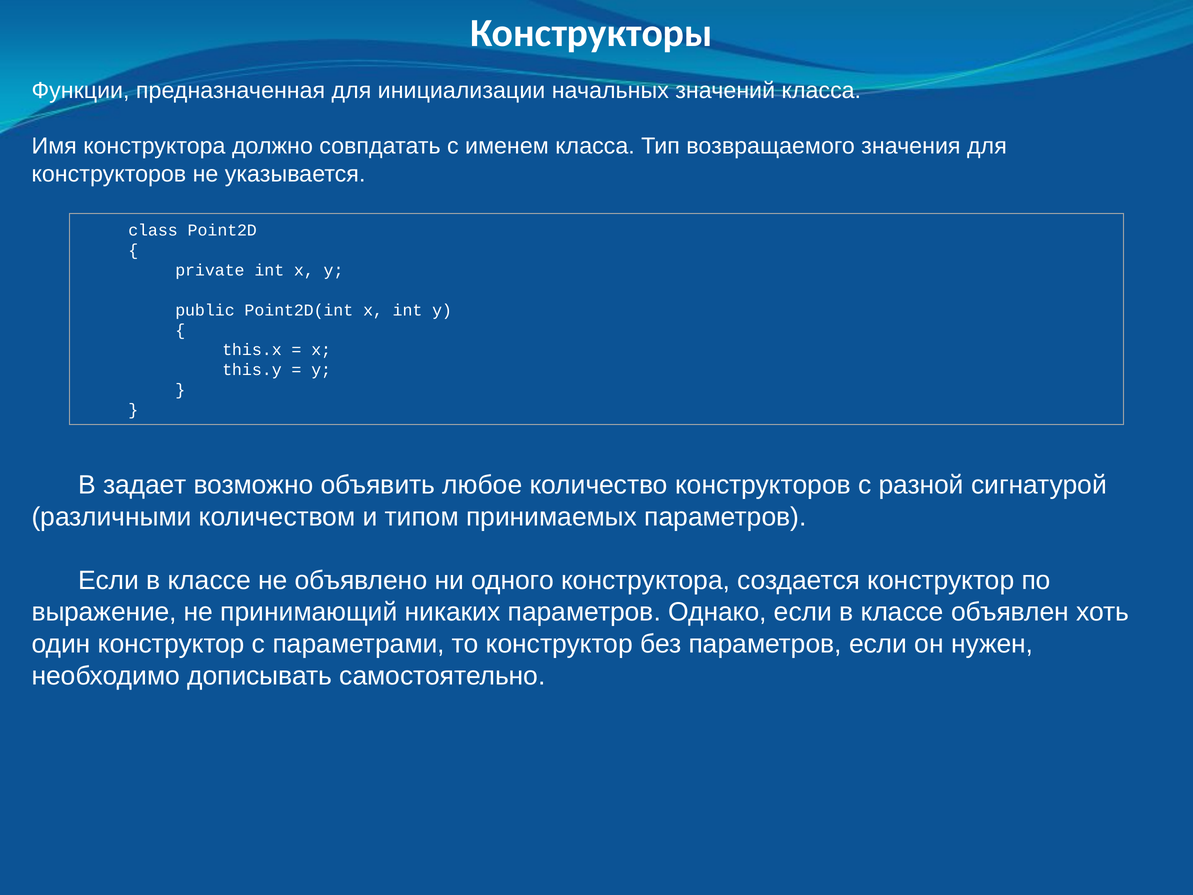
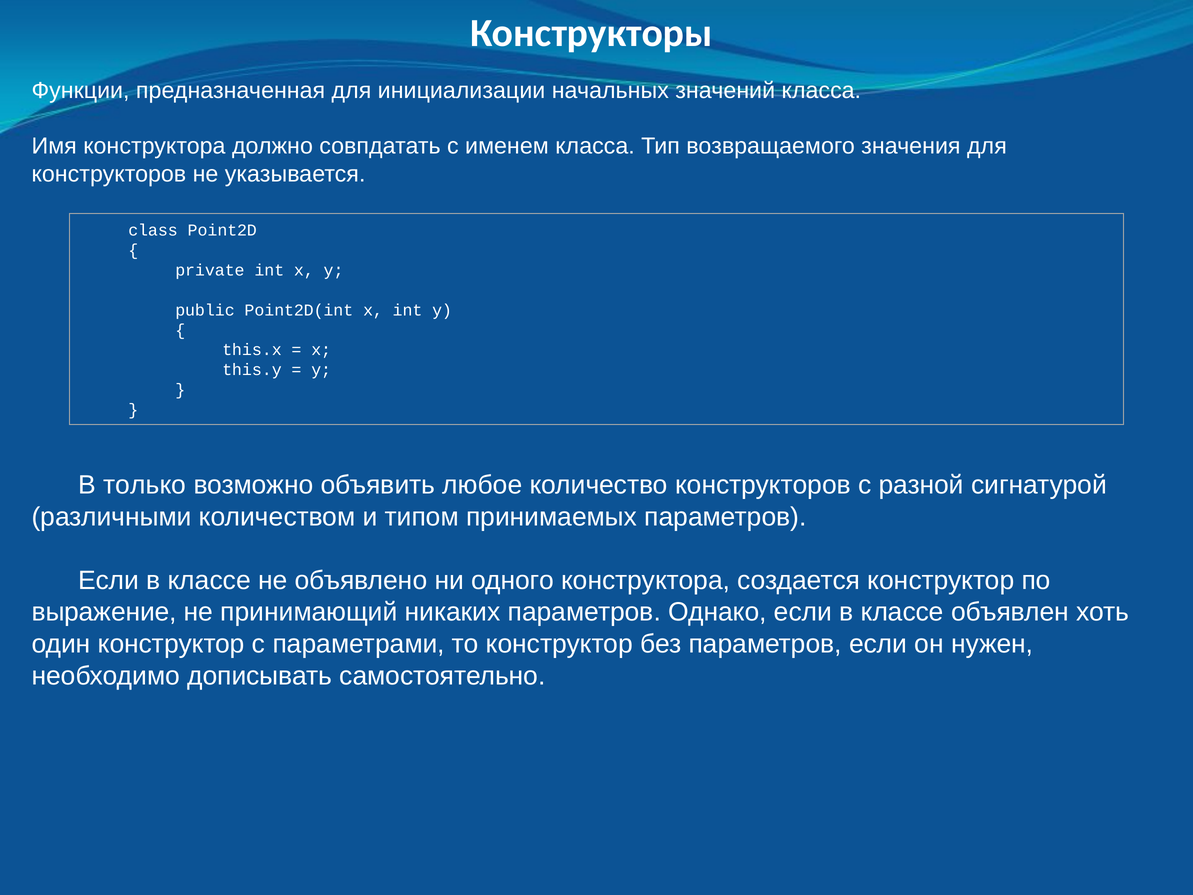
задает: задает -> только
